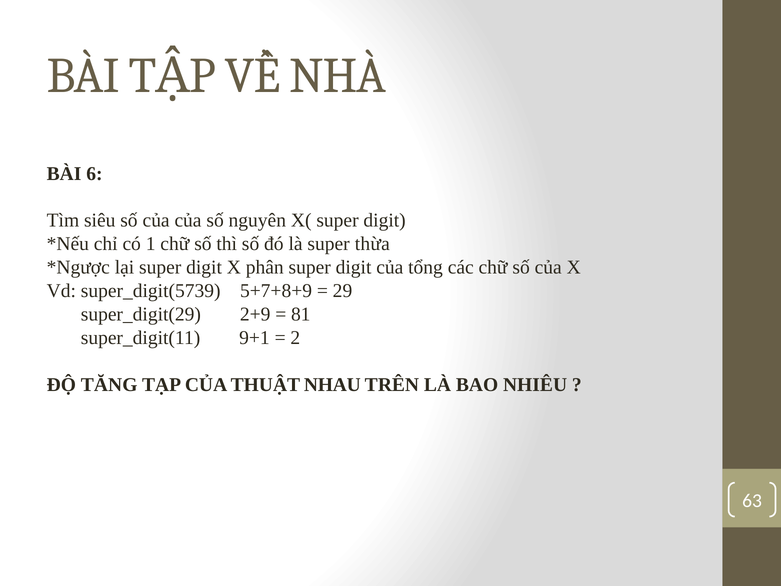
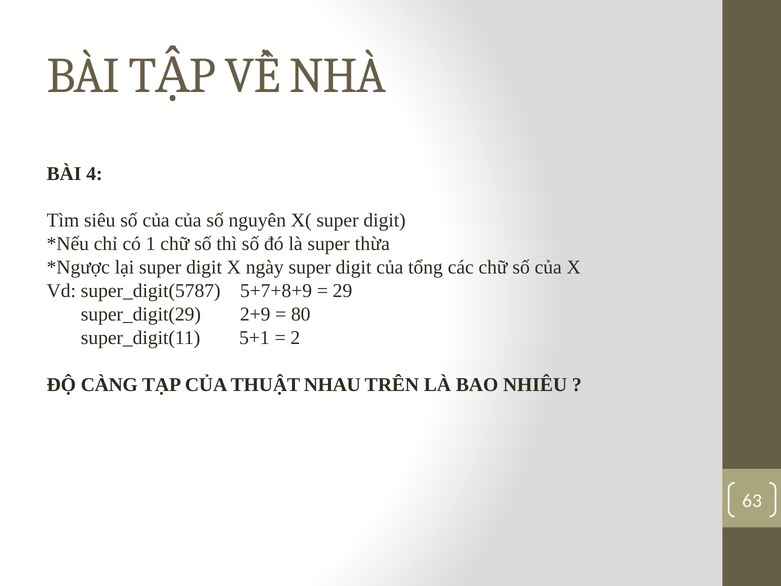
6: 6 -> 4
phân: phân -> ngày
super_digit(5739: super_digit(5739 -> super_digit(5787
81: 81 -> 80
9+1: 9+1 -> 5+1
TĂNG: TĂNG -> CÀNG
